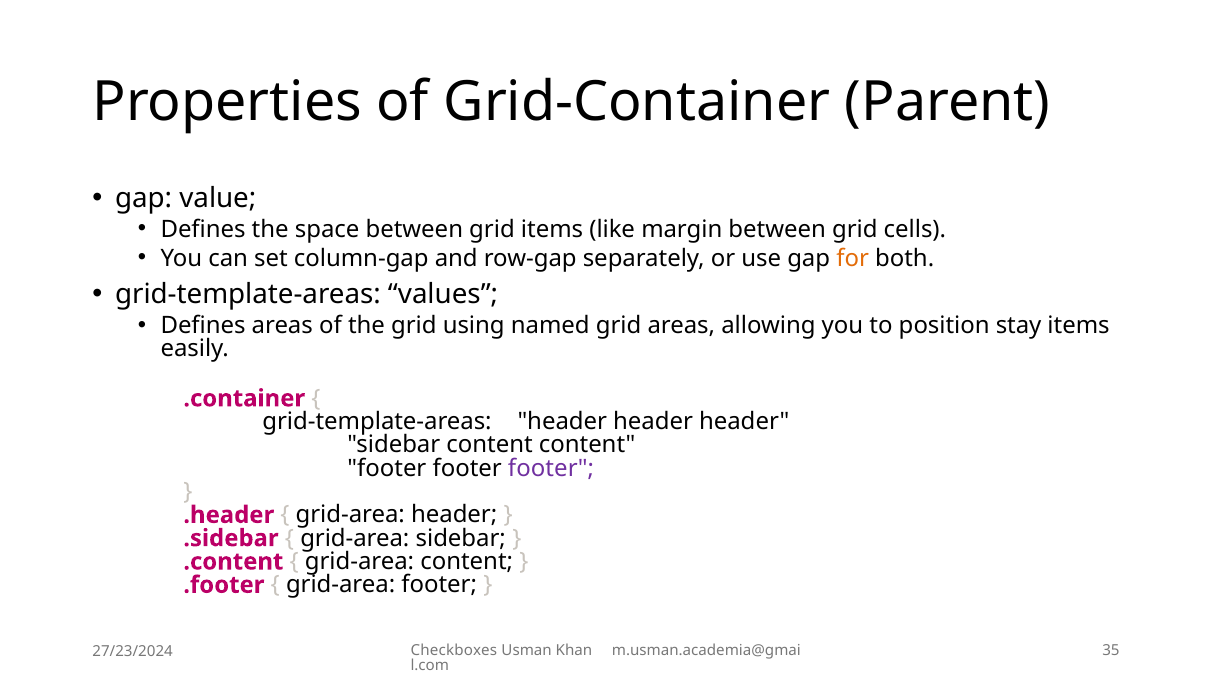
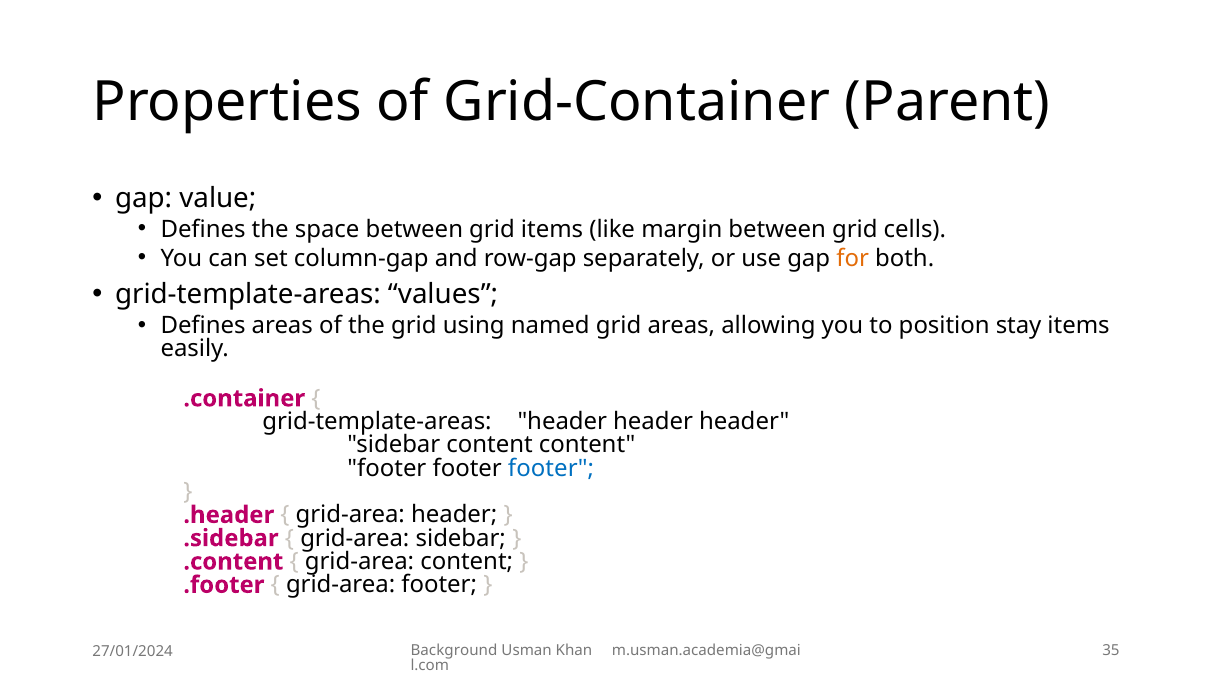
footer at (551, 468) colour: purple -> blue
Checkboxes: Checkboxes -> Background
27/23/2024: 27/23/2024 -> 27/01/2024
